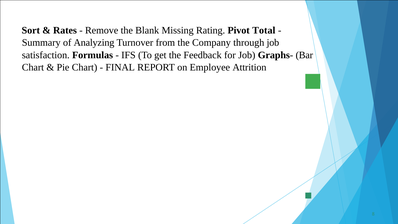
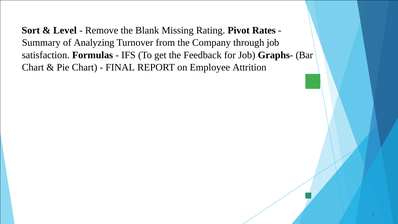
Rates: Rates -> Level
Total: Total -> Rates
